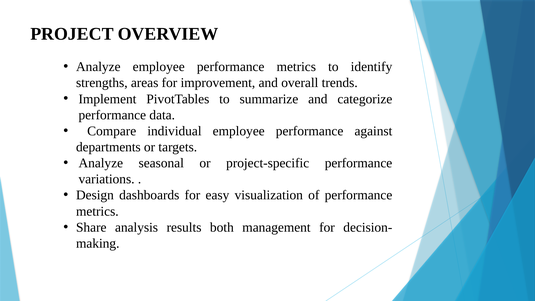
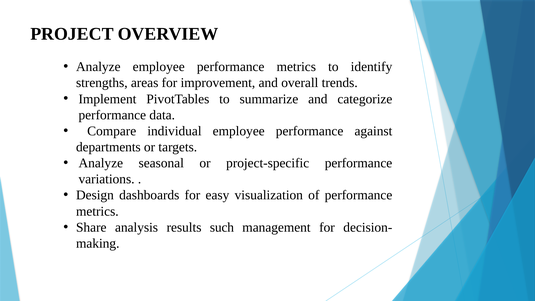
both: both -> such
